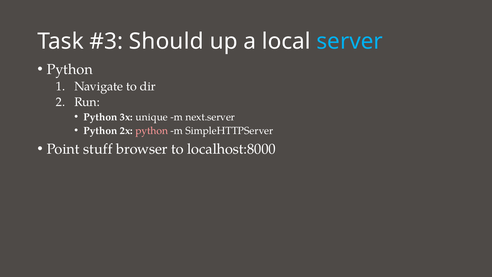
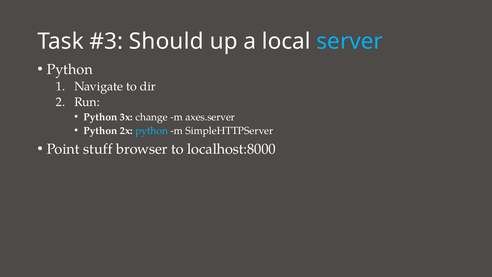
unique: unique -> change
next.server: next.server -> axes.server
python at (152, 131) colour: pink -> light blue
